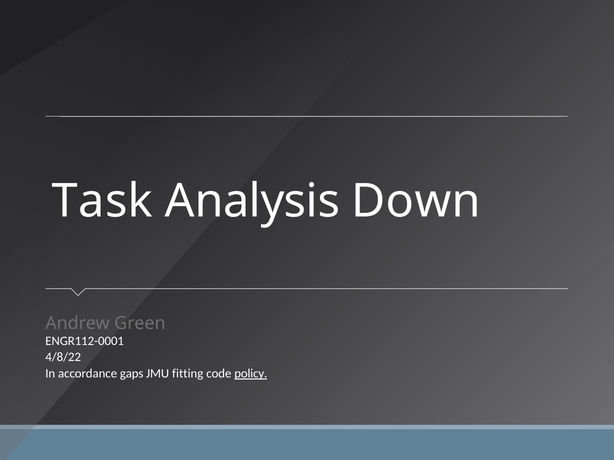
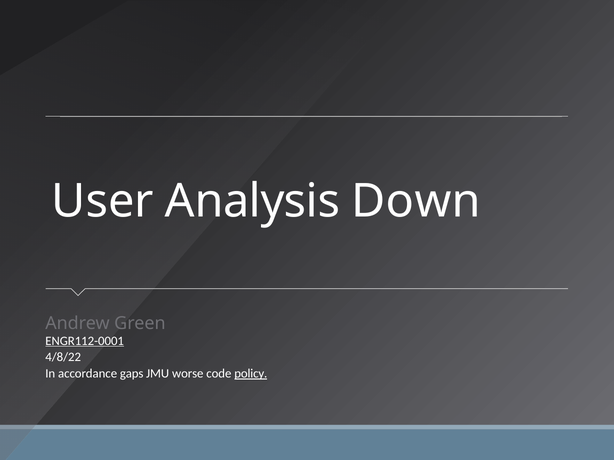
Task: Task -> User
ENGR112-0001 underline: none -> present
fitting: fitting -> worse
